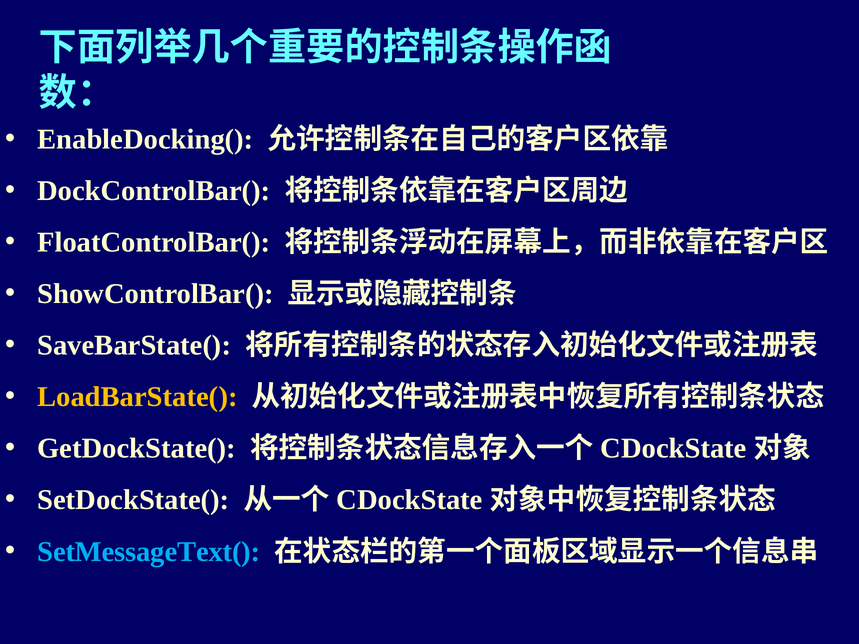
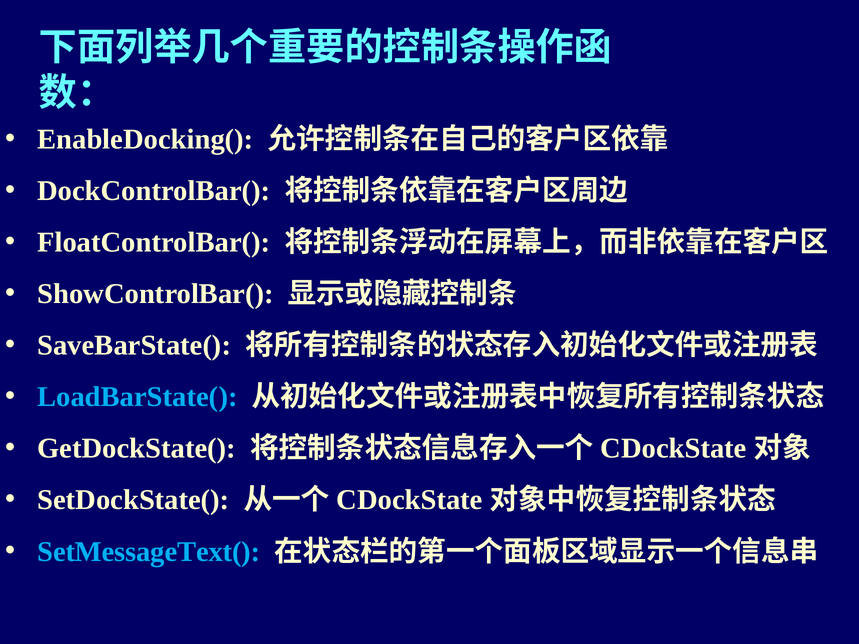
LoadBarState( colour: yellow -> light blue
